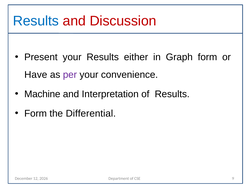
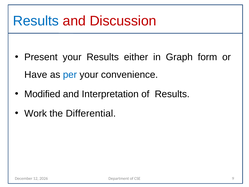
per colour: purple -> blue
Machine: Machine -> Modified
Form at (36, 113): Form -> Work
